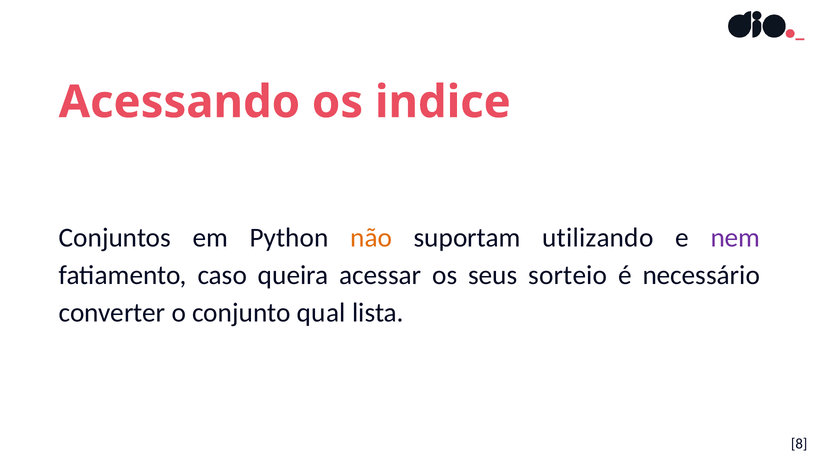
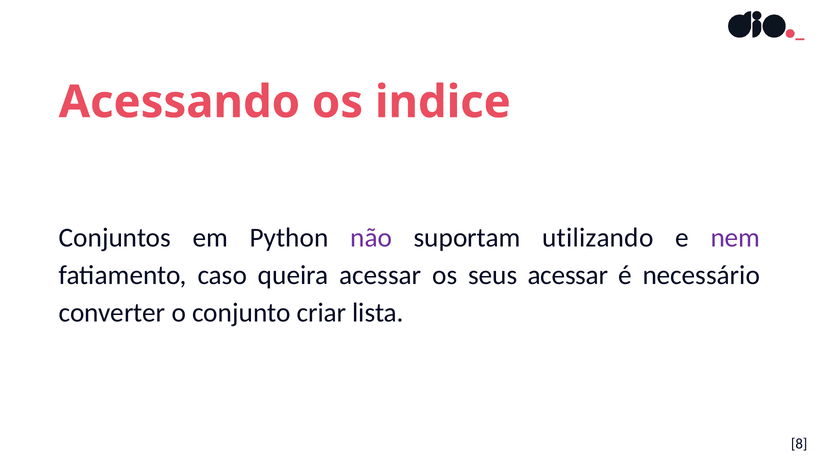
não colour: orange -> purple
seus sorteio: sorteio -> acessar
qual: qual -> criar
